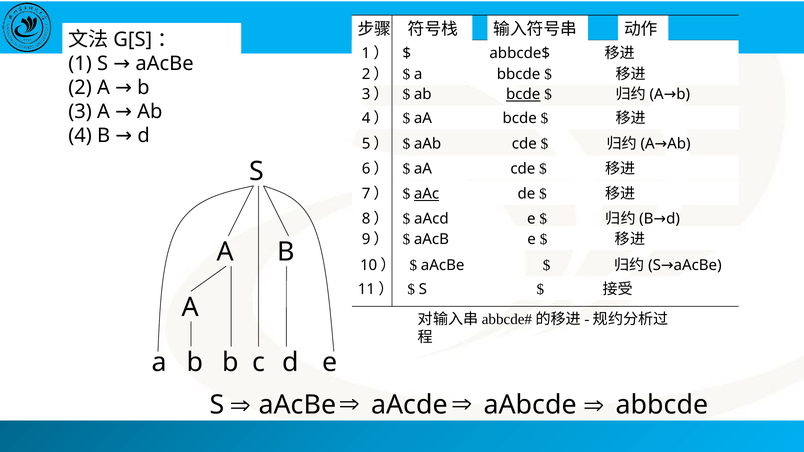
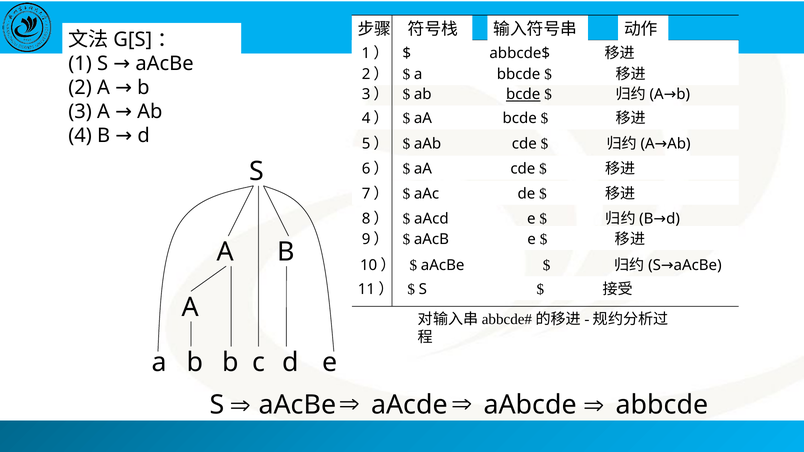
aAc underline: present -> none
